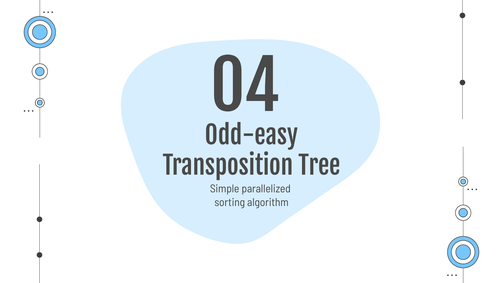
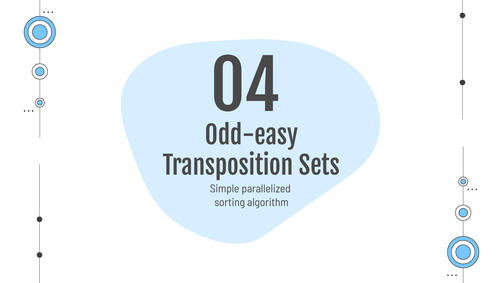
Tree: Tree -> Sets
